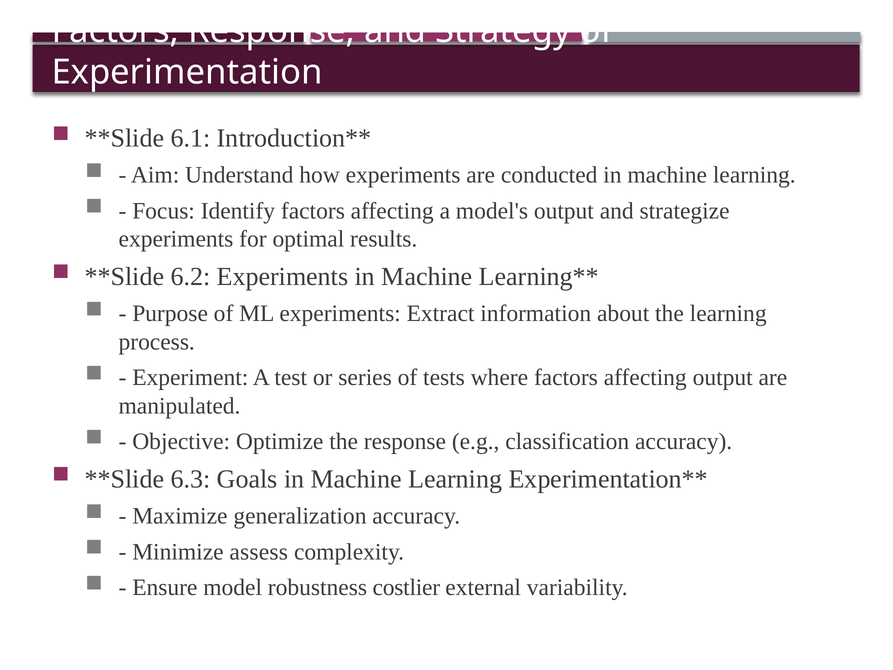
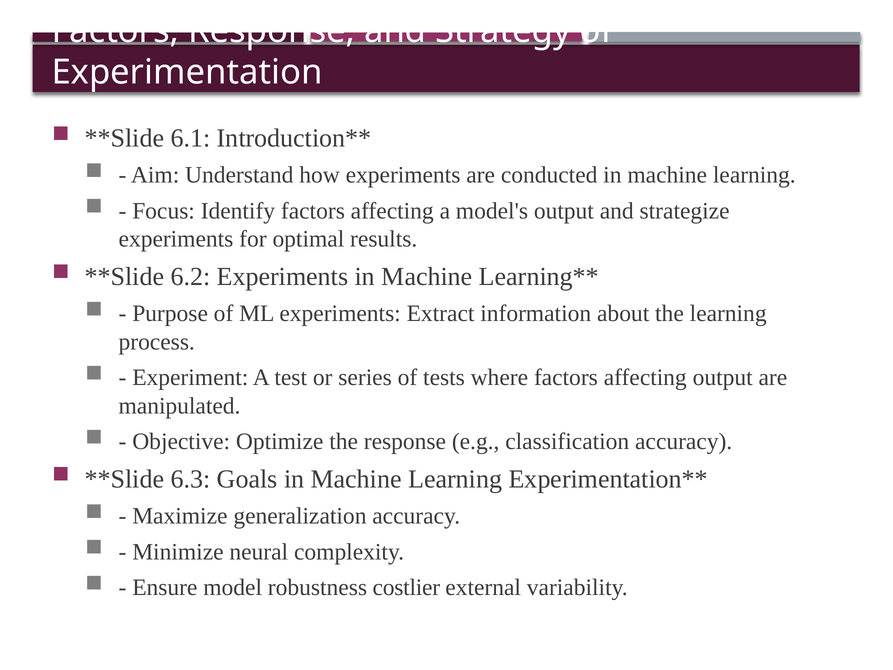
assess: assess -> neural
